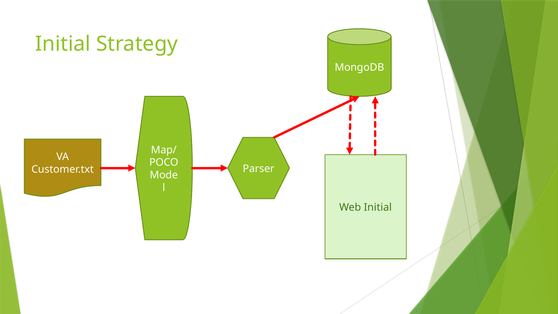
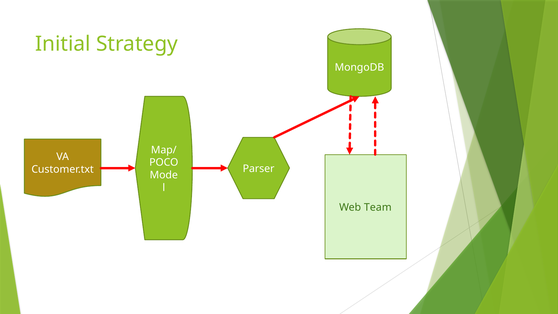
Web Initial: Initial -> Team
